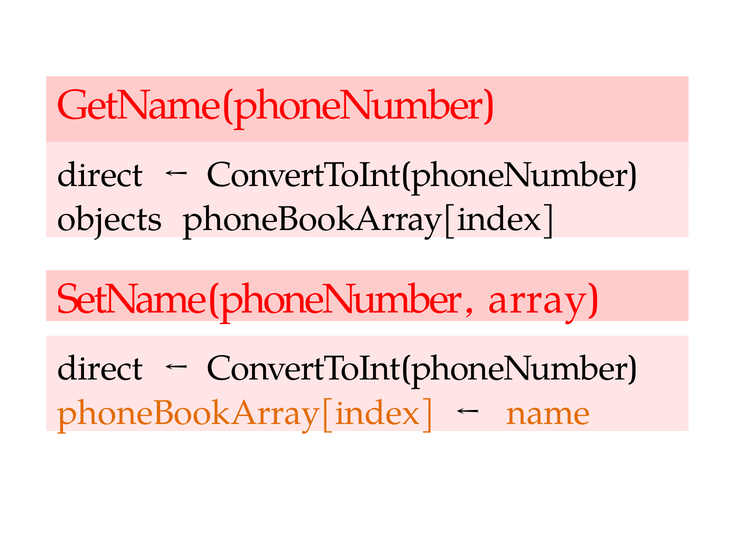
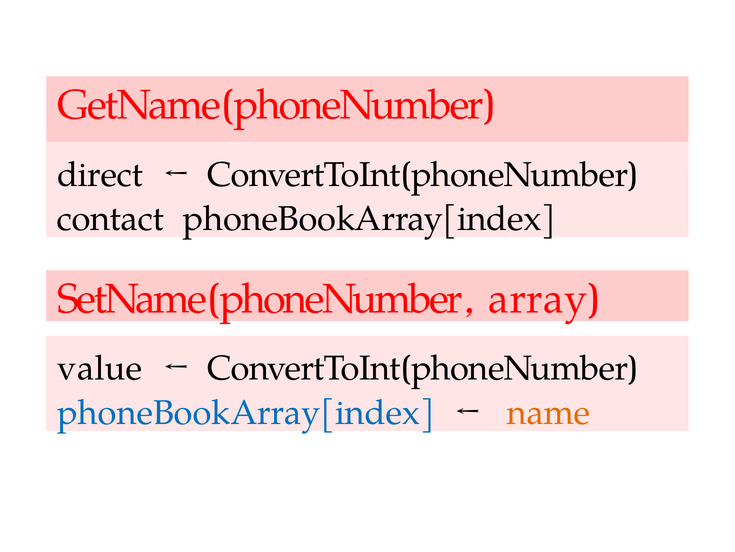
objects: objects -> contact
direct at (100, 368): direct -> value
phoneBookArray[index at (246, 413) colour: orange -> blue
